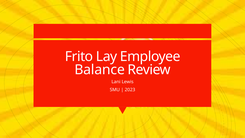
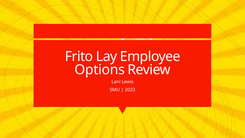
Balance: Balance -> Options
